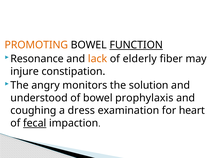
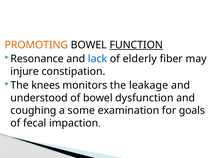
lack colour: orange -> blue
angry: angry -> knees
solution: solution -> leakage
prophylaxis: prophylaxis -> dysfunction
dress: dress -> some
heart: heart -> goals
fecal underline: present -> none
